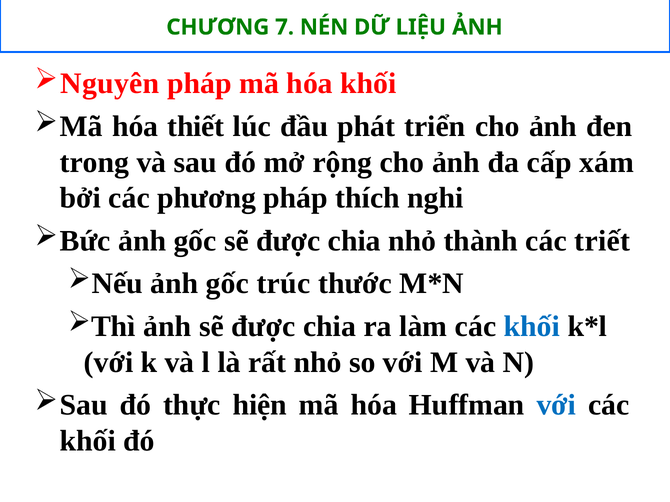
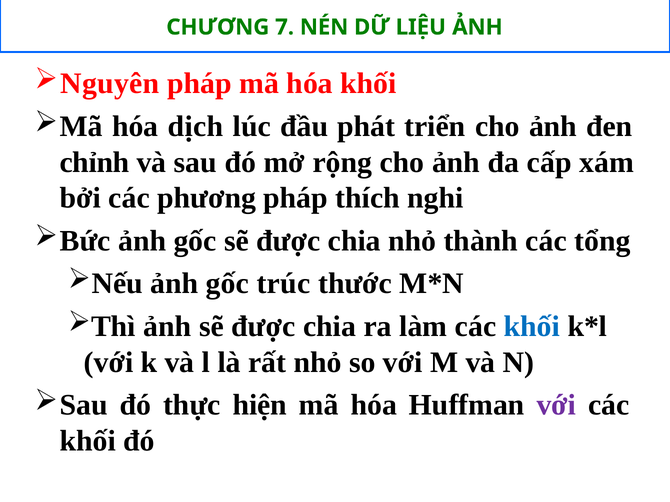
thiết: thiết -> dịch
trong: trong -> chỉnh
triết: triết -> tổng
với at (556, 406) colour: blue -> purple
